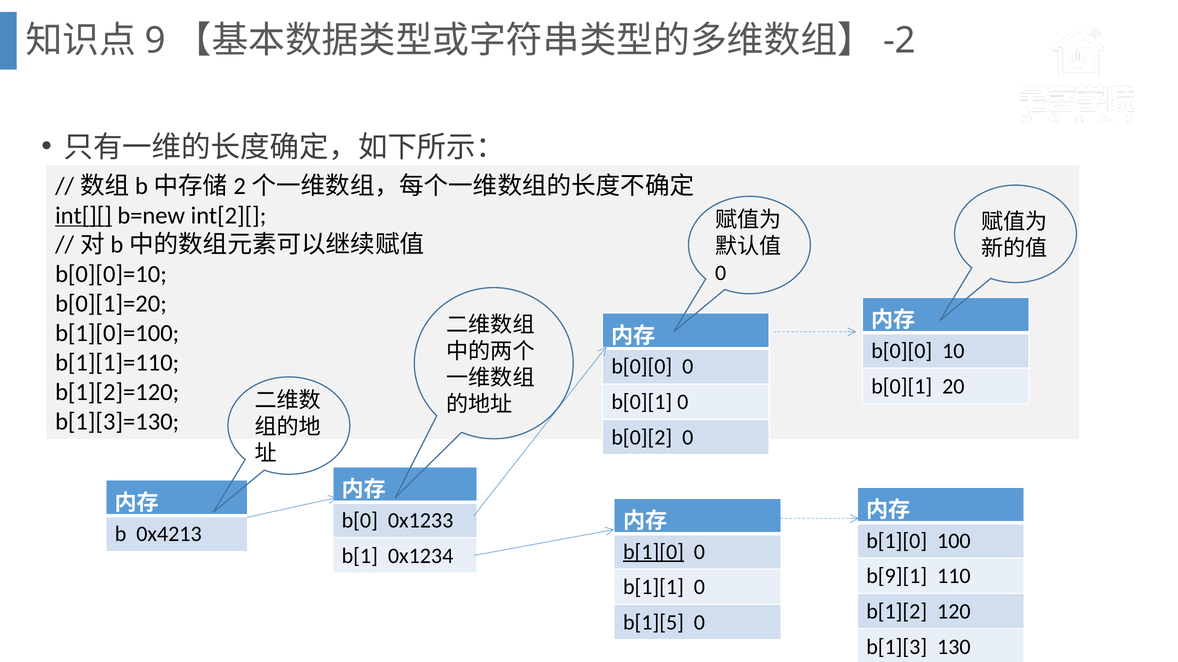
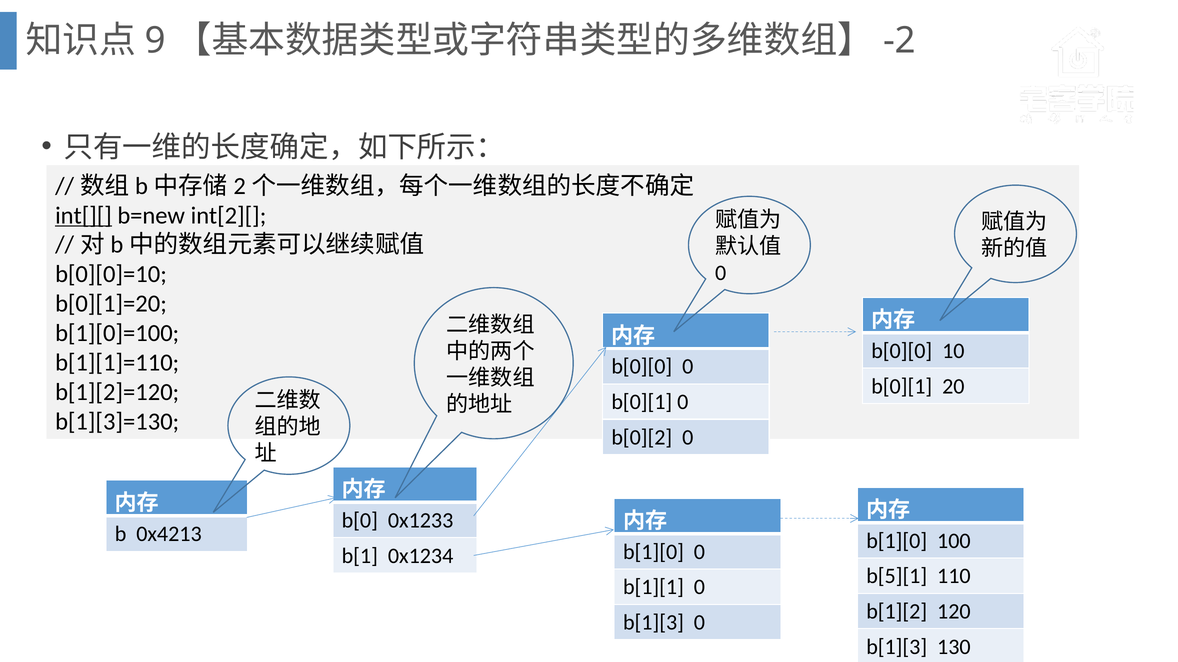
b[1][0 at (653, 552) underline: present -> none
b[9][1: b[9][1 -> b[5][1
b[1][5 at (653, 623): b[1][5 -> b[1][3
